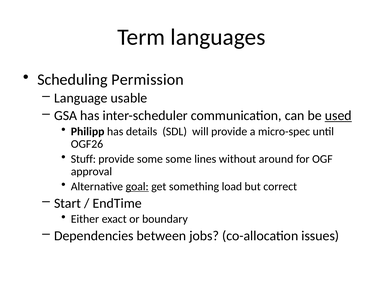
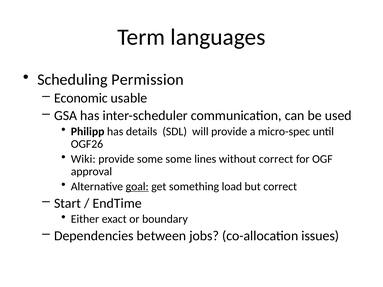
Language: Language -> Economic
used underline: present -> none
Stuff: Stuff -> Wiki
without around: around -> correct
